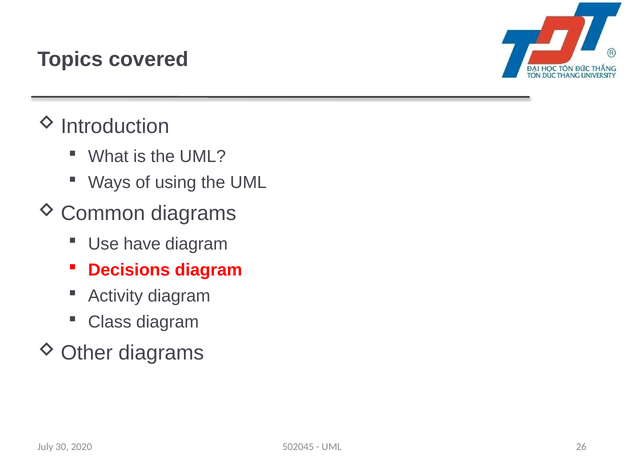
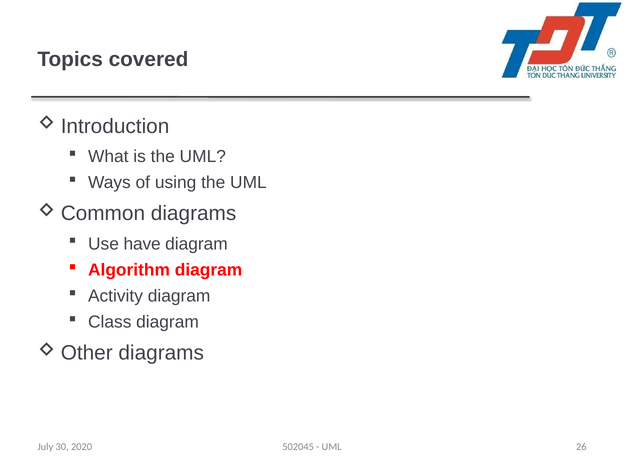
Decisions: Decisions -> Algorithm
